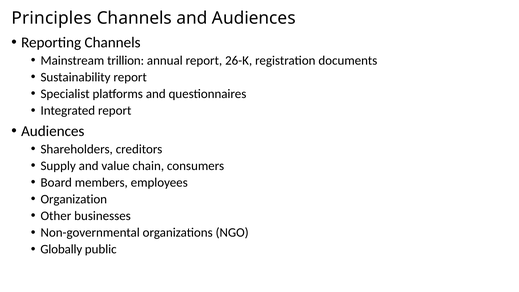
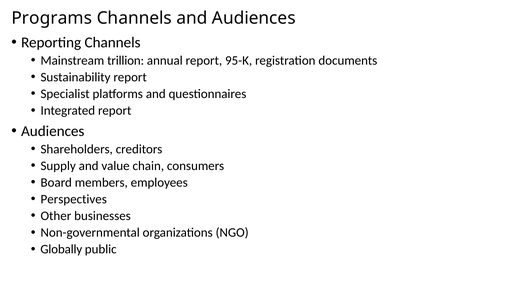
Principles: Principles -> Programs
26-K: 26-K -> 95-K
Organization: Organization -> Perspectives
